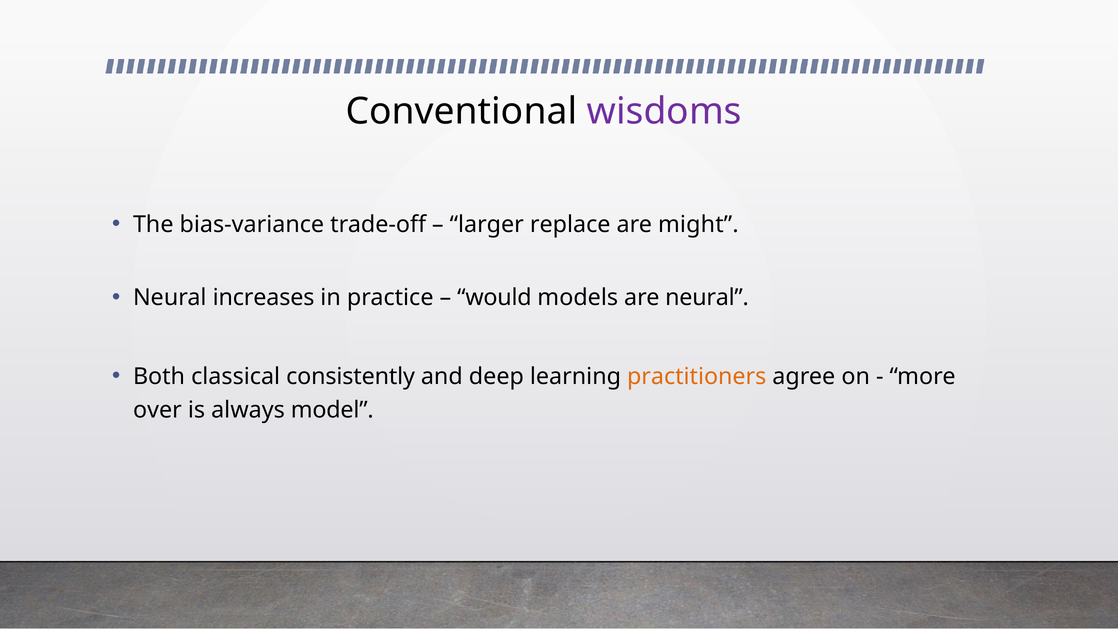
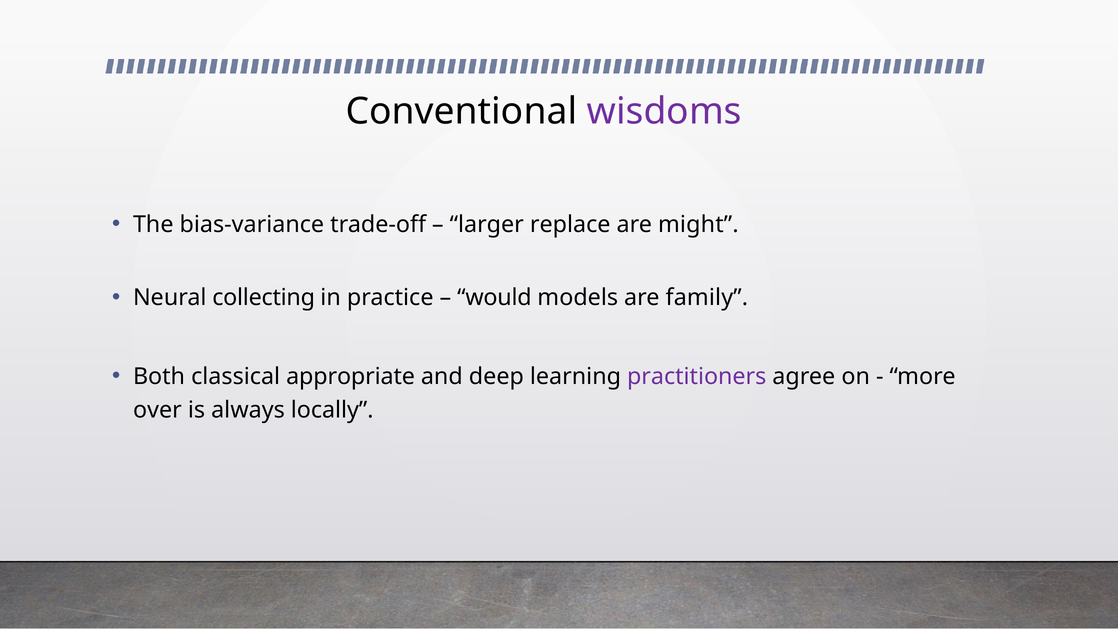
increases: increases -> collecting
are neural: neural -> family
consistently: consistently -> appropriate
practitioners colour: orange -> purple
model: model -> locally
